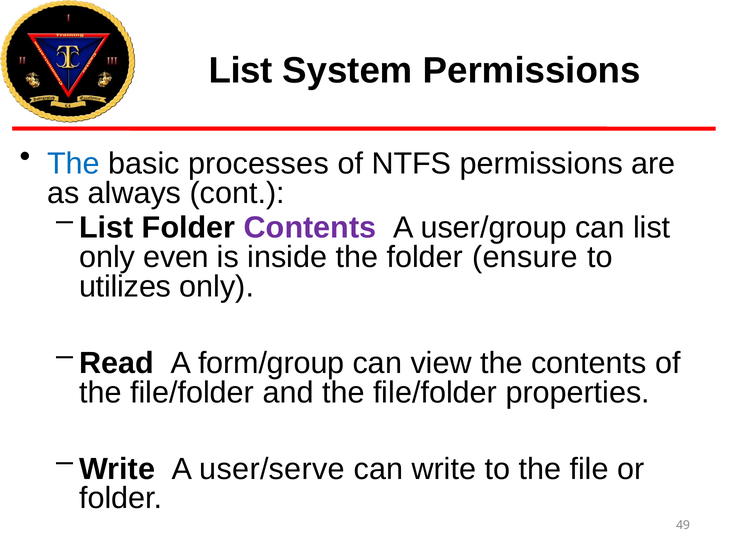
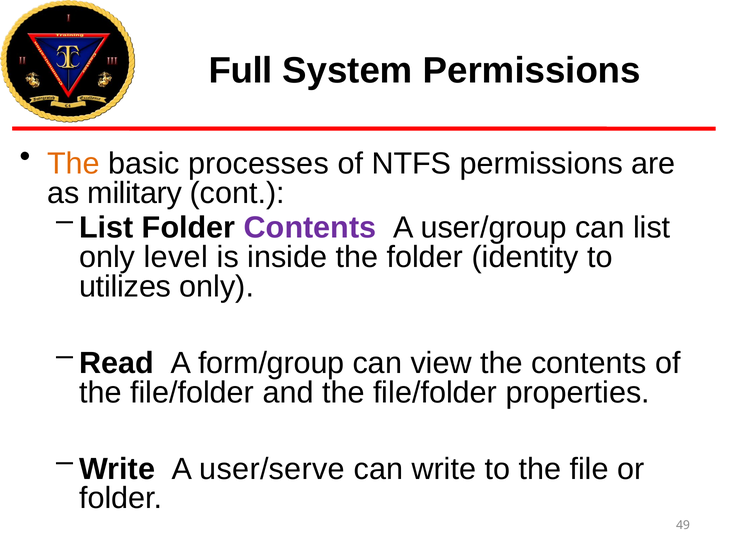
List at (241, 70): List -> Full
The at (73, 164) colour: blue -> orange
always: always -> military
even: even -> level
ensure: ensure -> identity
